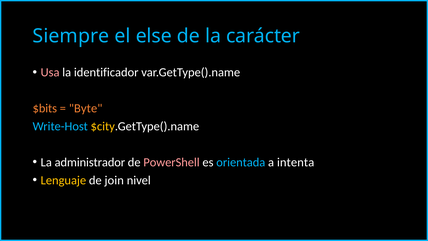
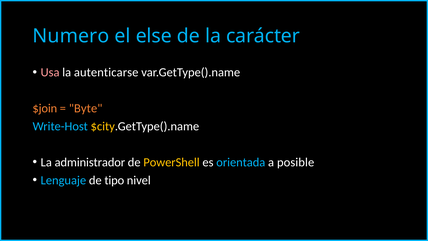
Siempre: Siempre -> Numero
identificador: identificador -> autenticarse
$bits: $bits -> $join
PowerShell colour: pink -> yellow
intenta: intenta -> posible
Lenguaje colour: yellow -> light blue
join: join -> tipo
